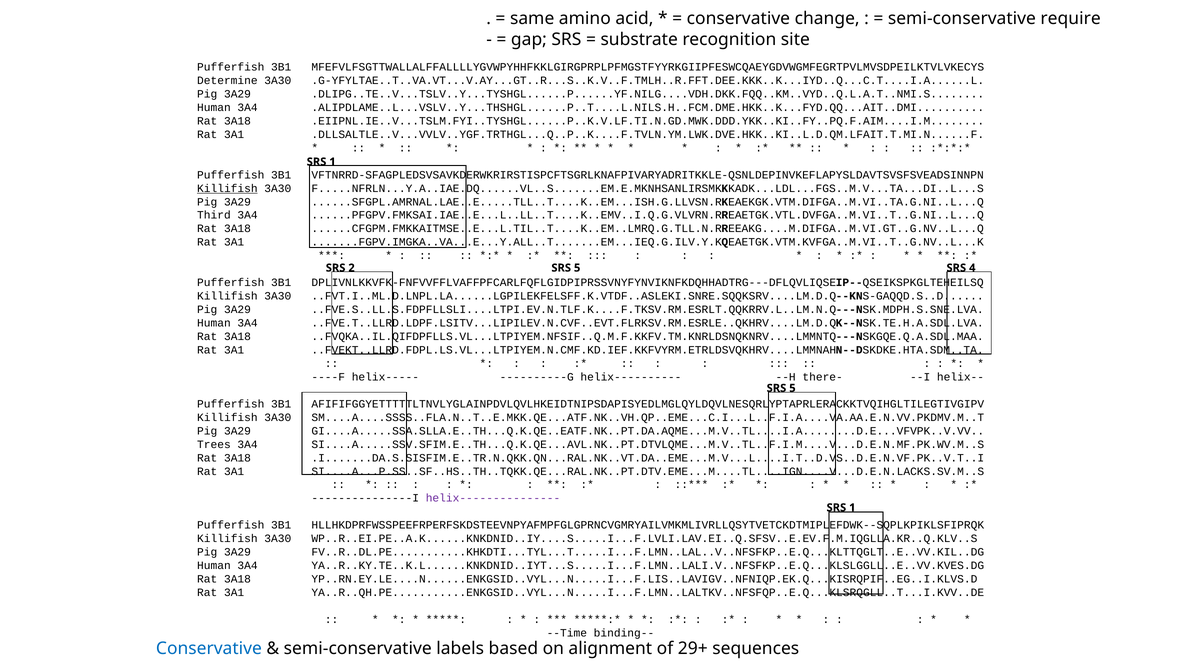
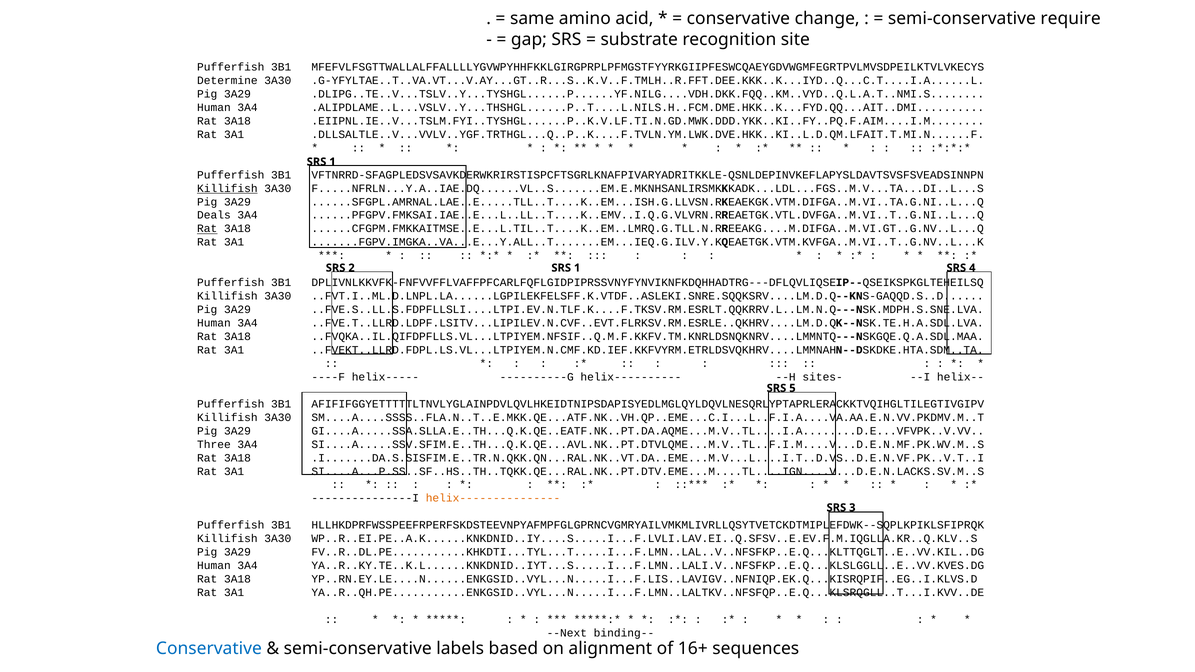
Third: Third -> Deals
Rat at (207, 229) underline: none -> present
2 SRS 5: 5 -> 1
there-: there- -> sites-
Trees: Trees -> Three
helix--------------- colour: purple -> orange
1 at (852, 508): 1 -> 3
--Time: --Time -> --Next
29+: 29+ -> 16+
